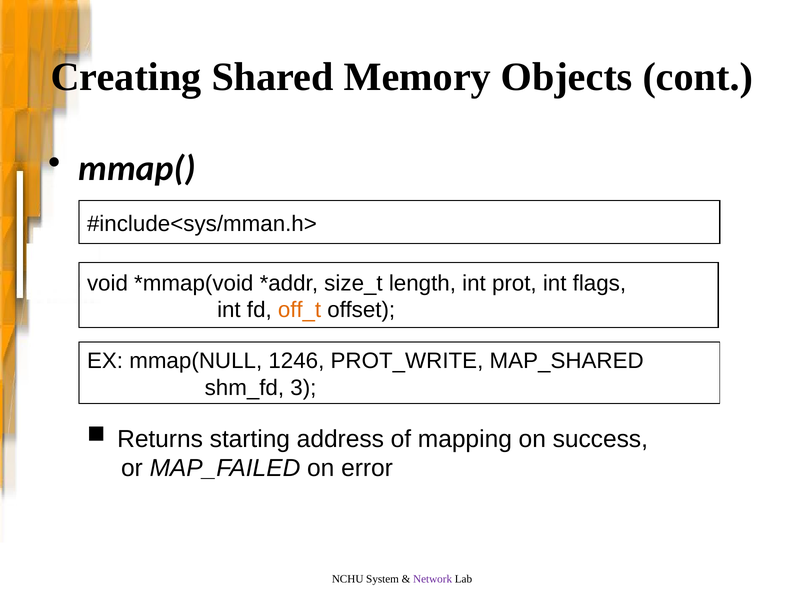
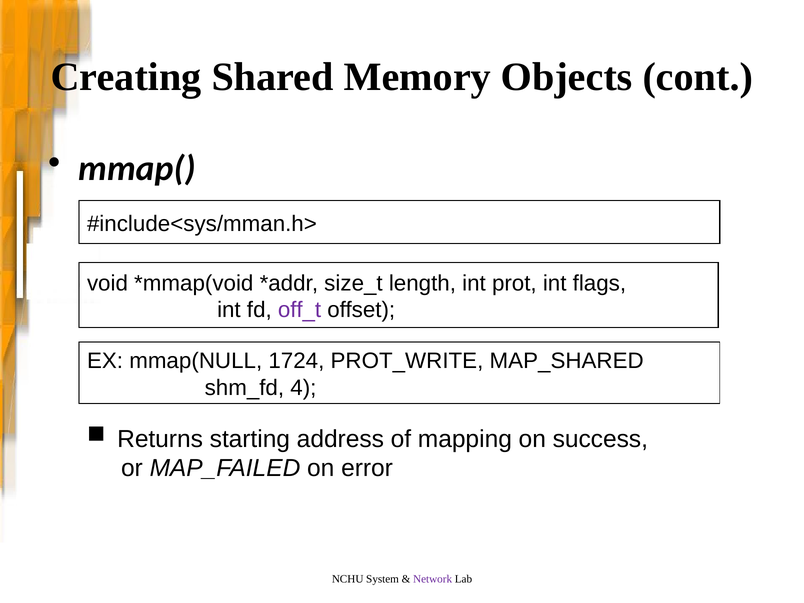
off_t colour: orange -> purple
1246: 1246 -> 1724
3: 3 -> 4
